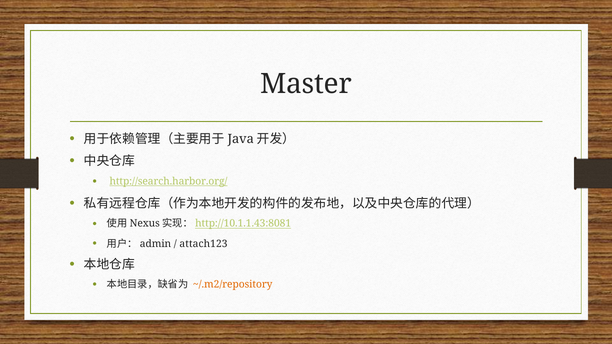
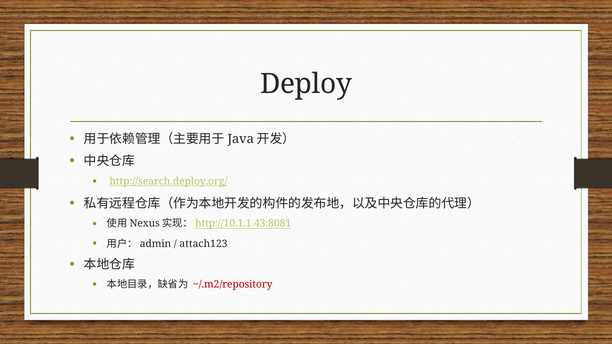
Master: Master -> Deploy
http://search.harbor.org/: http://search.harbor.org/ -> http://search.deploy.org/
~/.m2/repository colour: orange -> red
